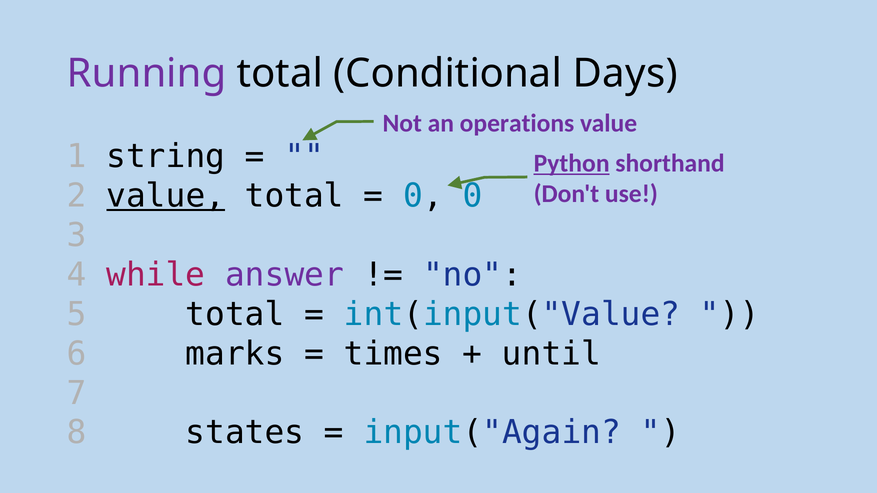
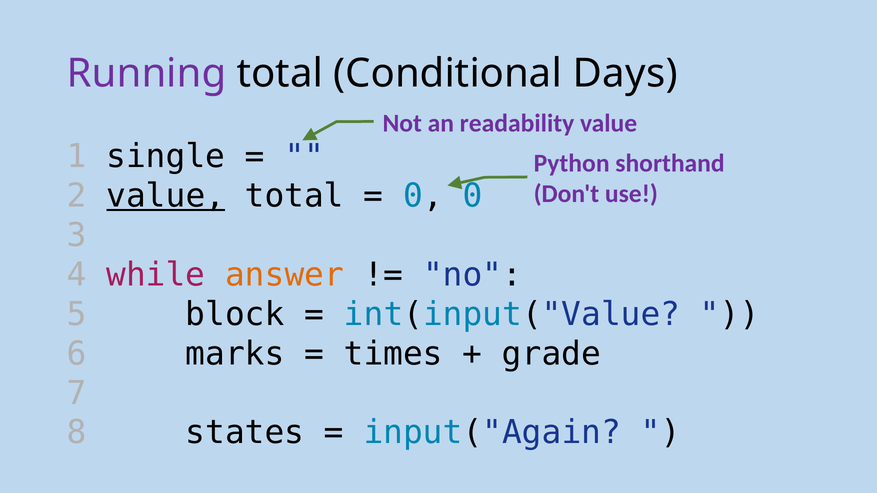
operations: operations -> readability
string: string -> single
Python underline: present -> none
answer colour: purple -> orange
5 total: total -> block
until: until -> grade
